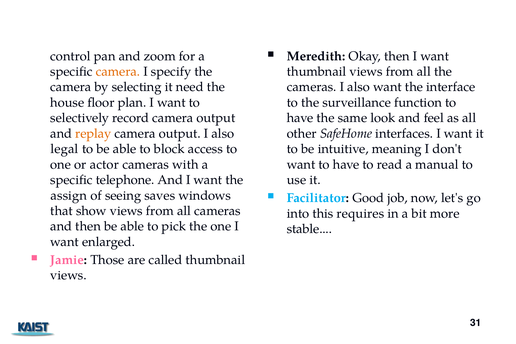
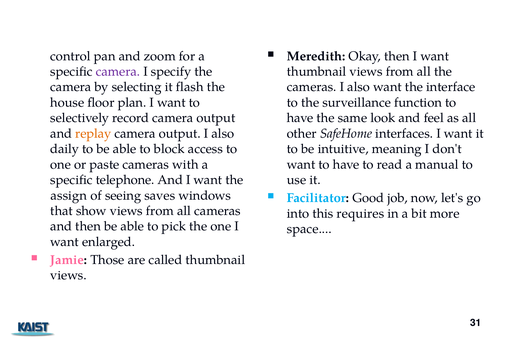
camera at (118, 72) colour: orange -> purple
need: need -> flash
legal: legal -> daily
actor: actor -> paste
stable: stable -> space
